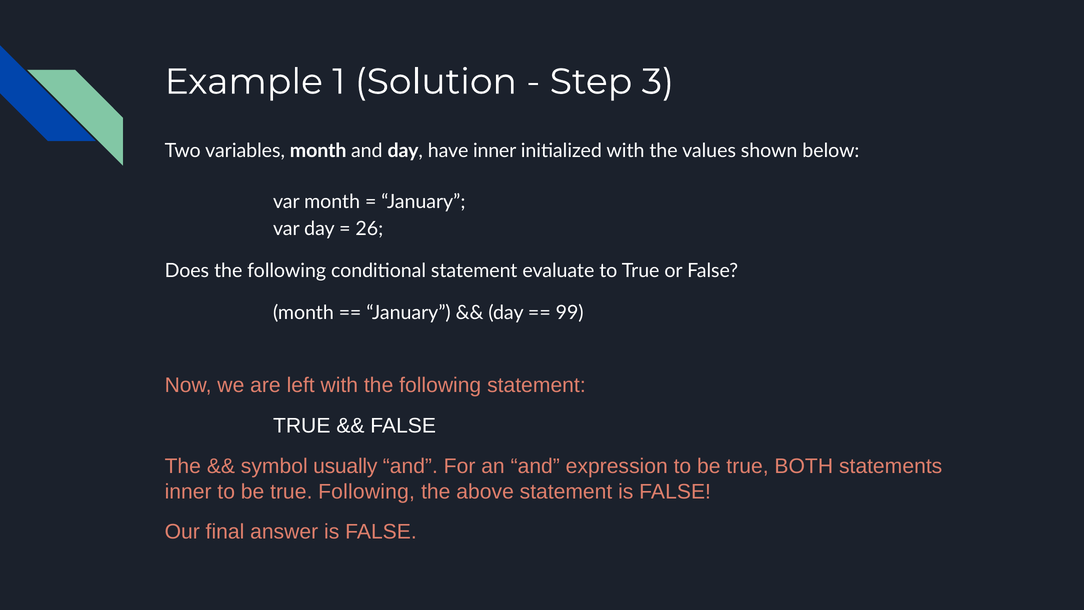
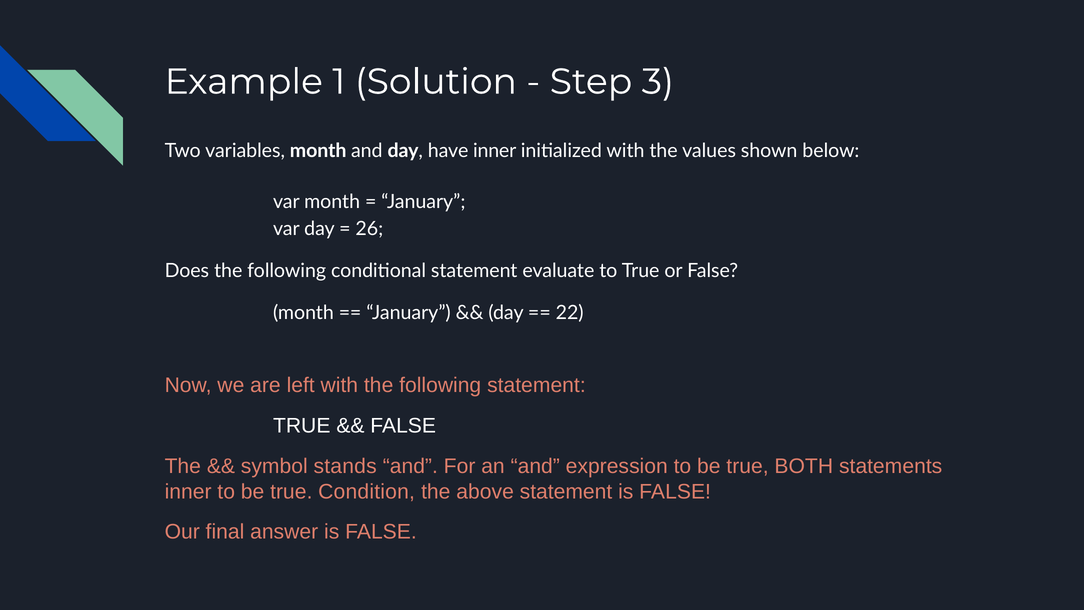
99: 99 -> 22
usually: usually -> stands
true Following: Following -> Condition
